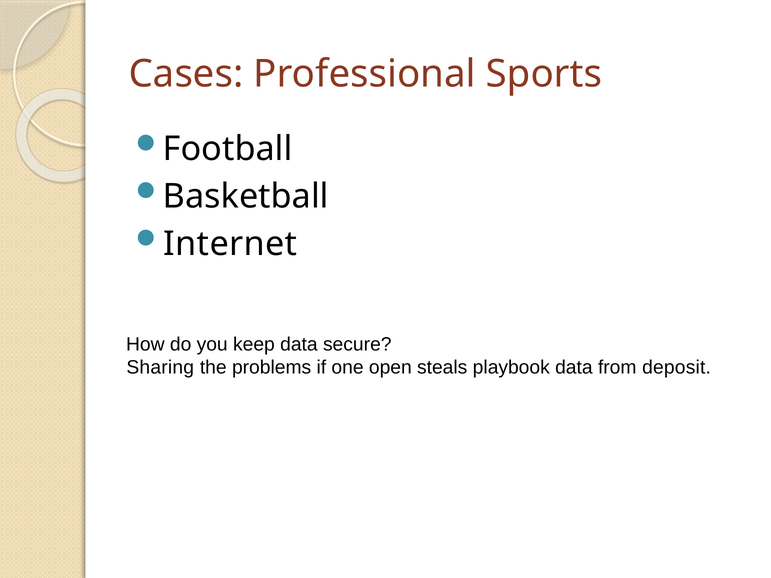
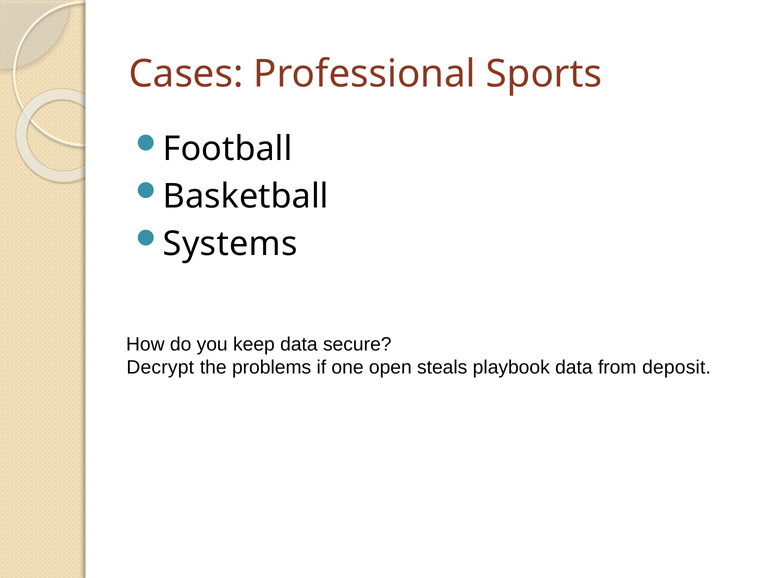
Internet: Internet -> Systems
Sharing: Sharing -> Decrypt
